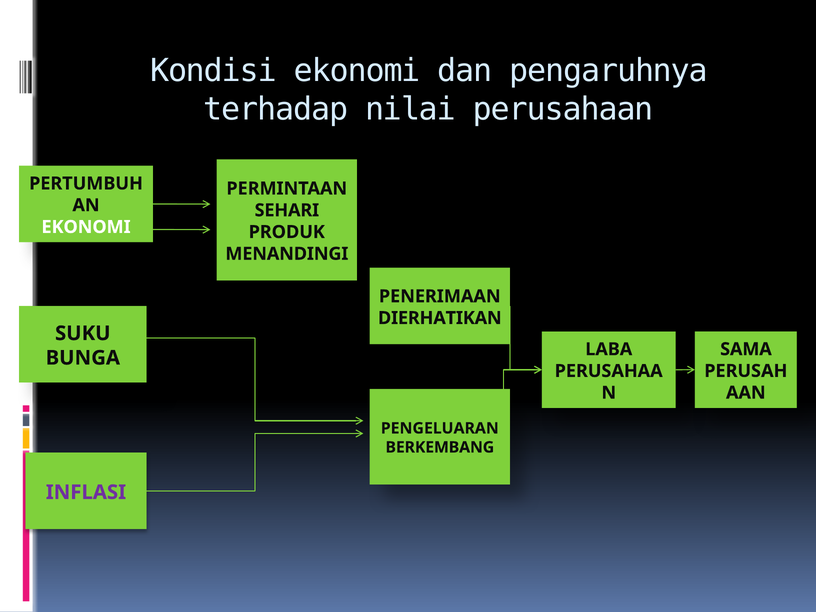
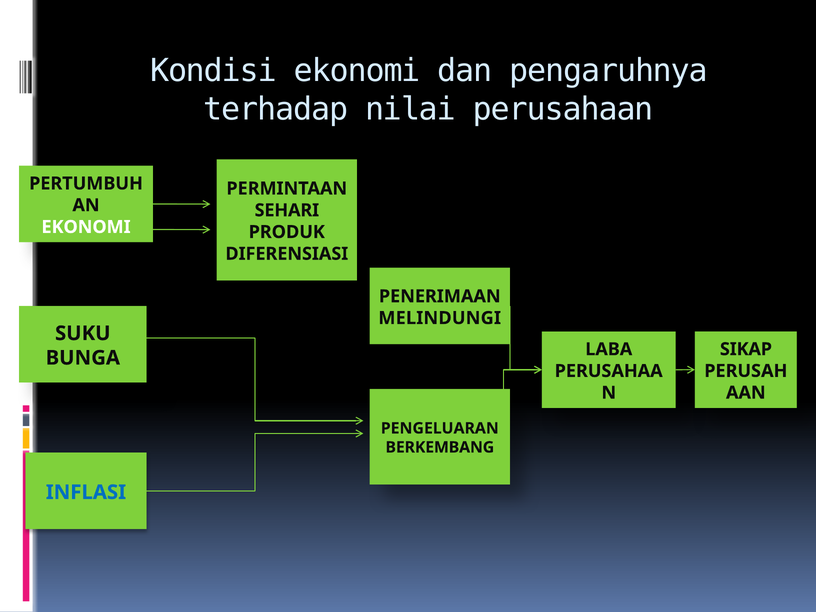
MENANDINGI: MENANDINGI -> DIFERENSIASI
DIERHATIKAN: DIERHATIKAN -> MELINDUNGI
SAMA: SAMA -> SIKAP
INFLASI colour: purple -> blue
